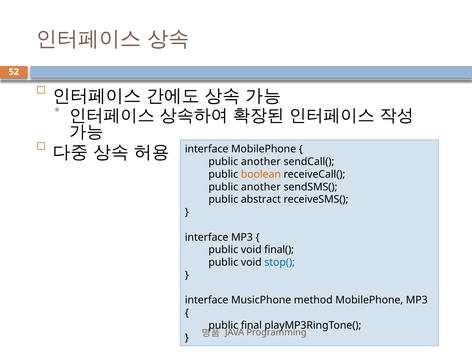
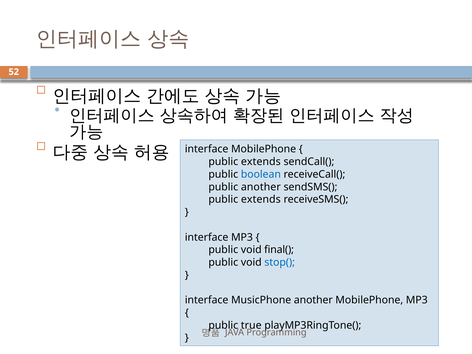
another at (261, 162): another -> extends
boolean colour: orange -> blue
abstract at (261, 199): abstract -> extends
MusicPhone method: method -> another
final: final -> true
